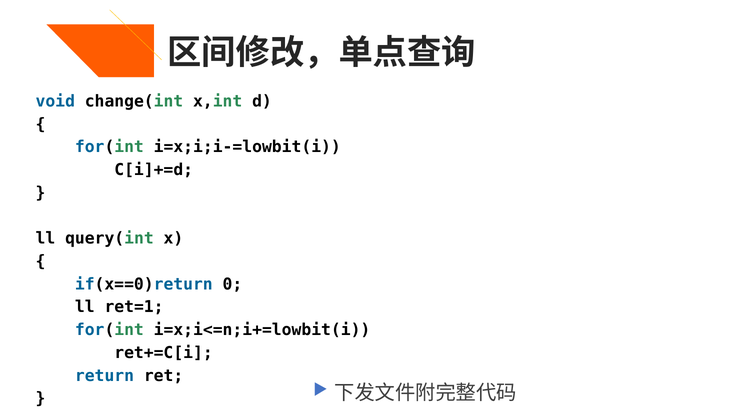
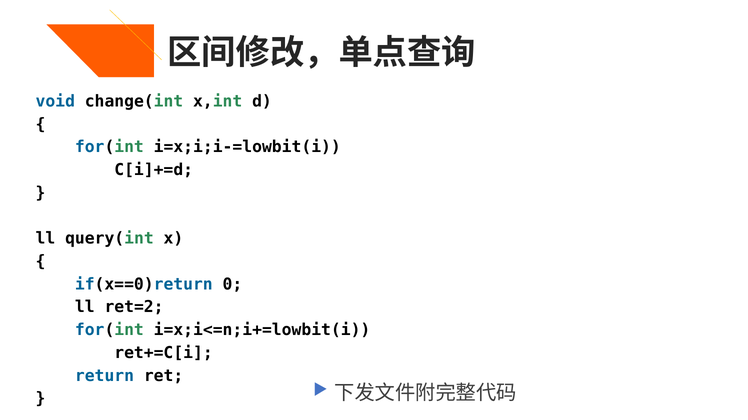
ret=1: ret=1 -> ret=2
